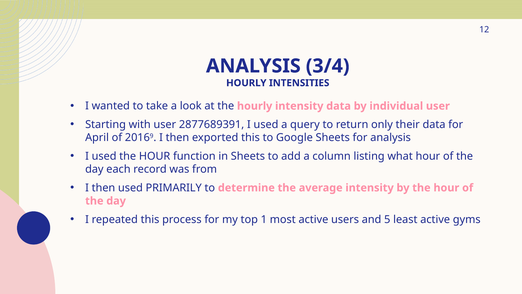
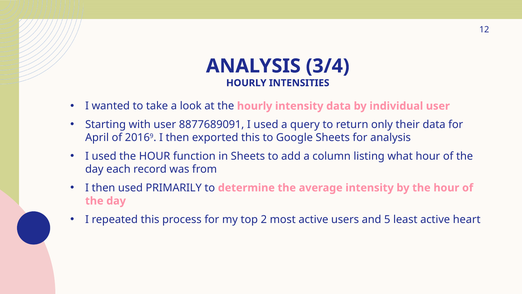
2877689391: 2877689391 -> 8877689091
1: 1 -> 2
gyms: gyms -> heart
